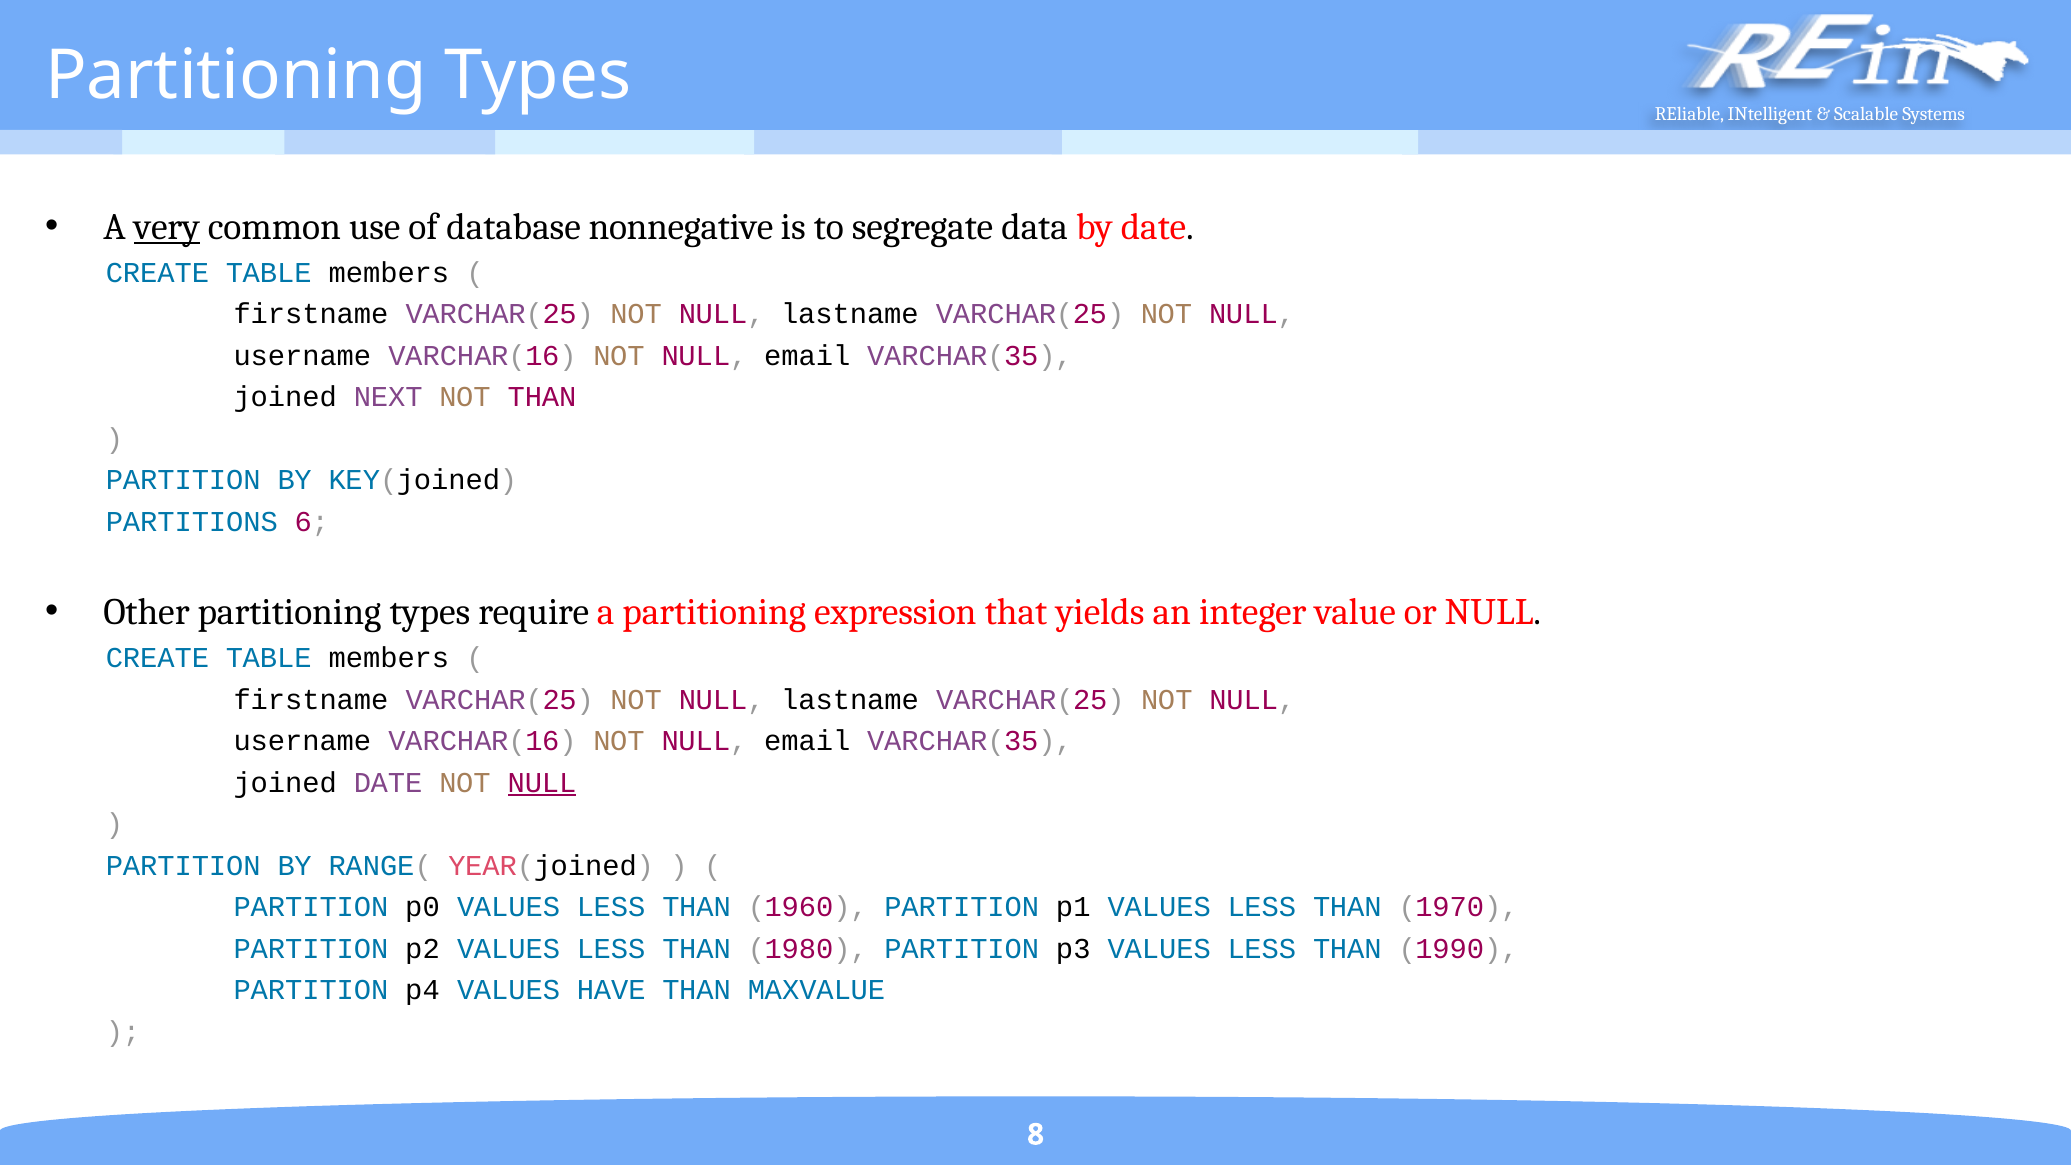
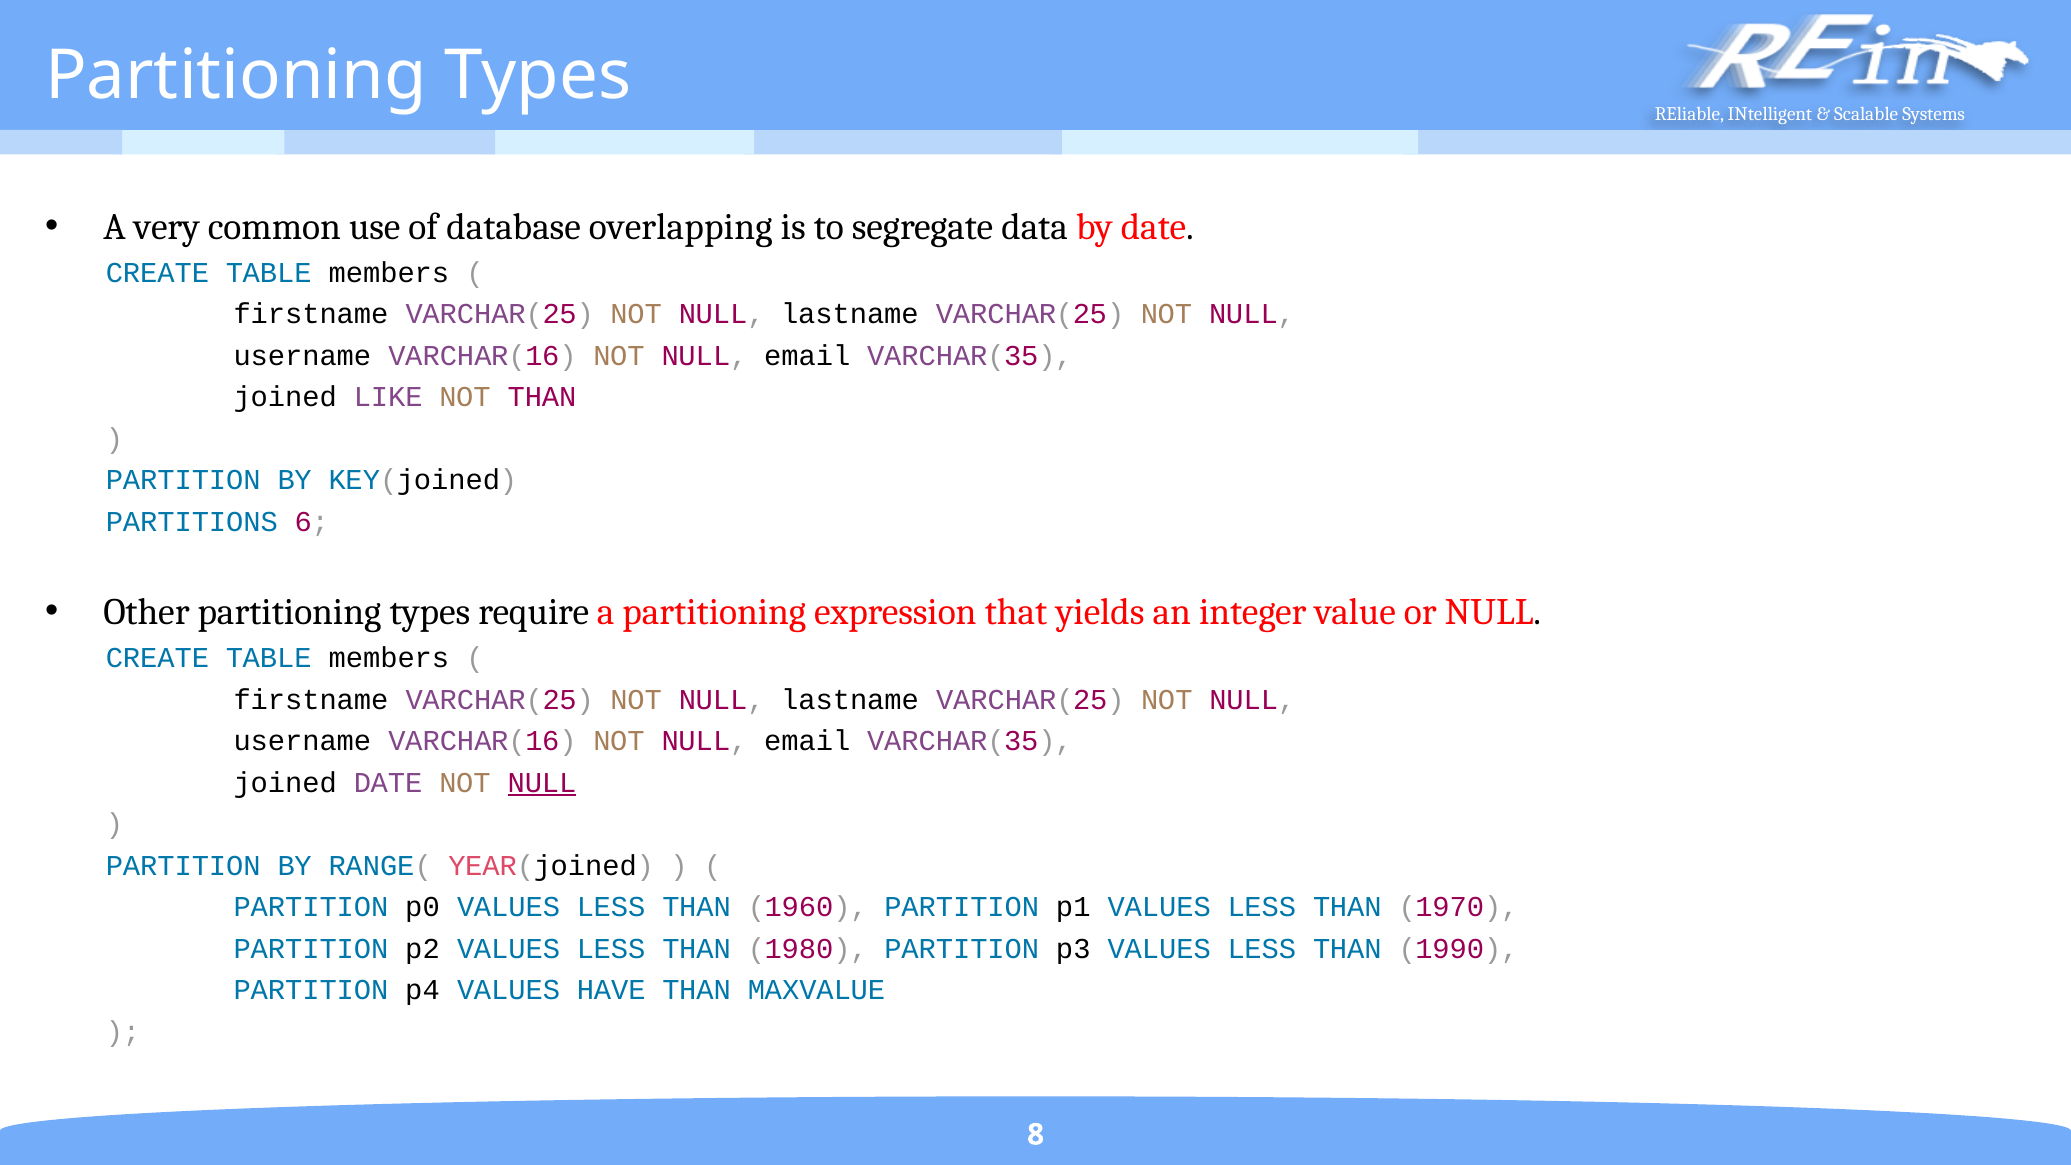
very underline: present -> none
nonnegative: nonnegative -> overlapping
NEXT: NEXT -> LIKE
